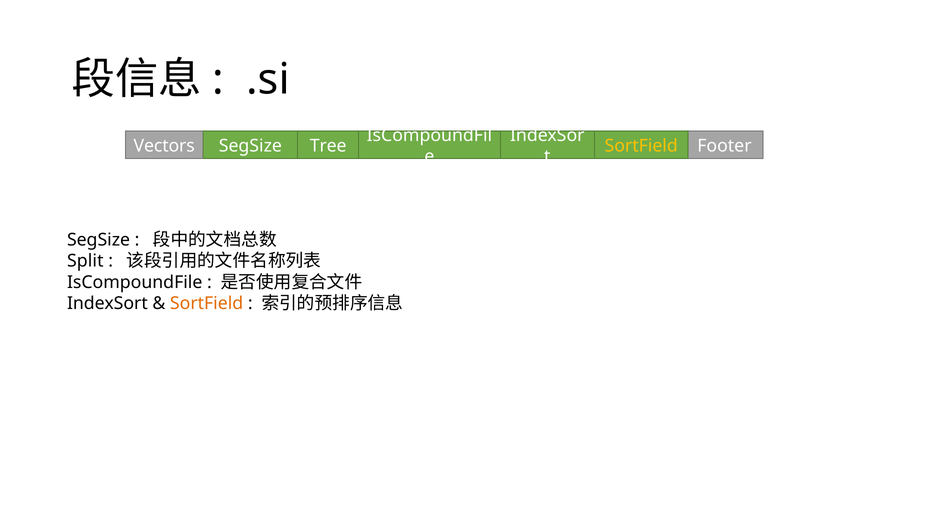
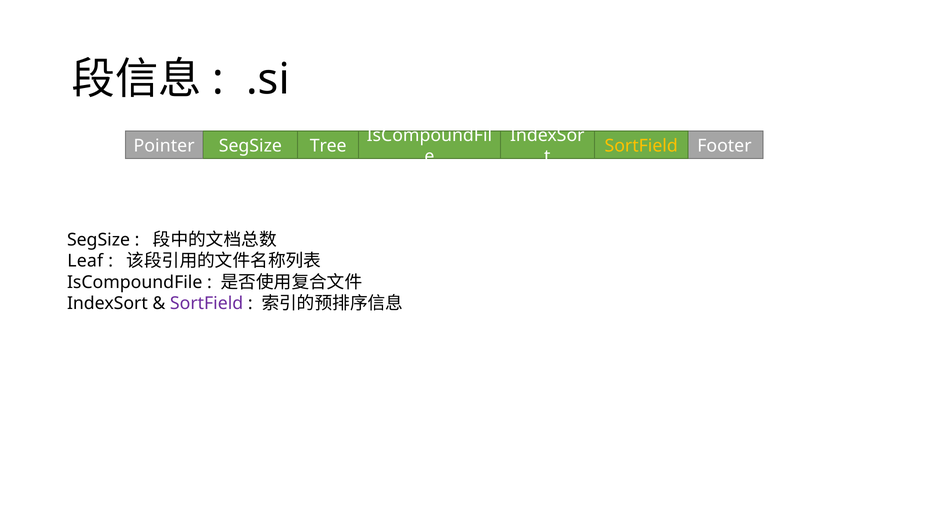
Vectors: Vectors -> Pointer
Split: Split -> Leaf
SortField at (207, 303) colour: orange -> purple
